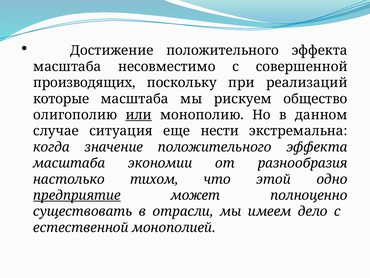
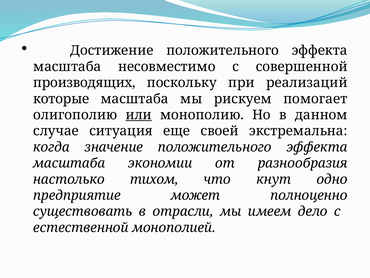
общество: общество -> помогает
нести: нести -> своей
этой: этой -> кнут
предприятие underline: present -> none
